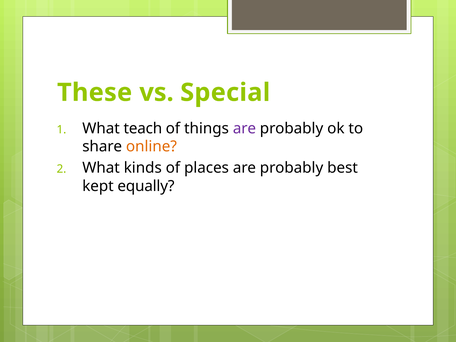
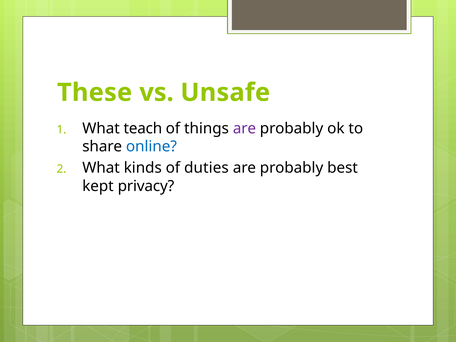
Special: Special -> Unsafe
online colour: orange -> blue
places: places -> duties
equally: equally -> privacy
